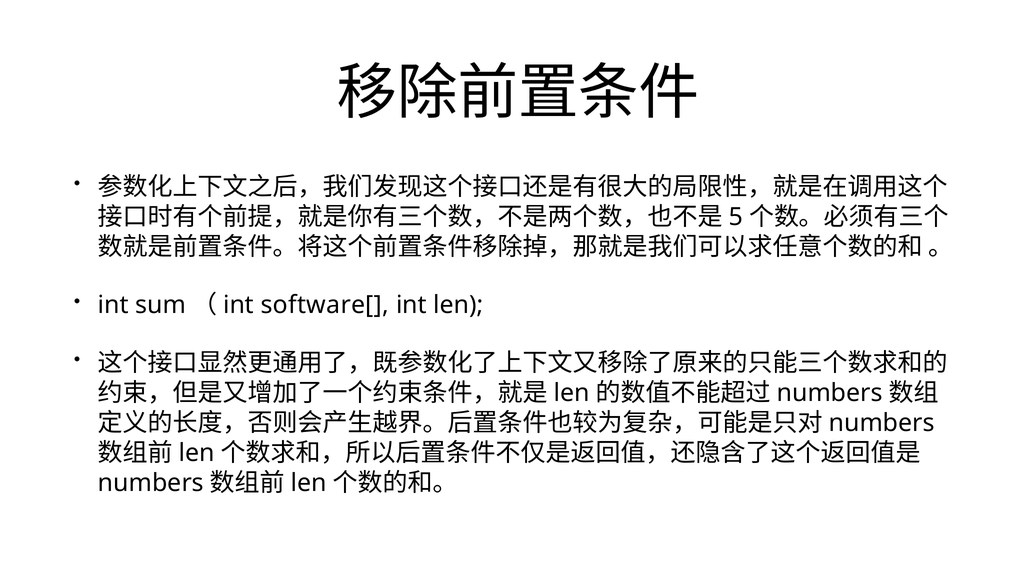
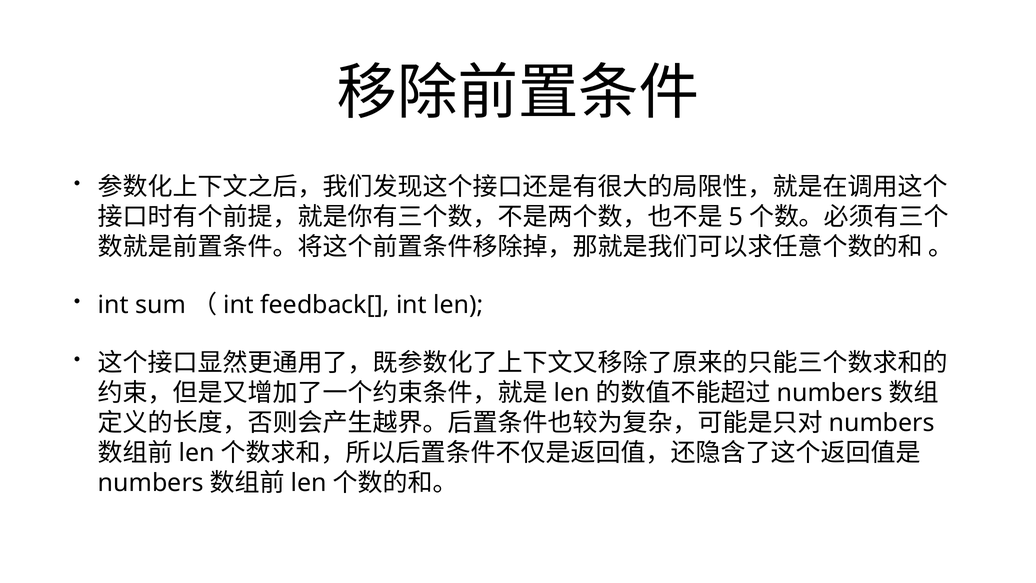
software[: software[ -> feedback[
